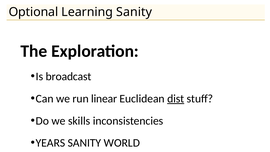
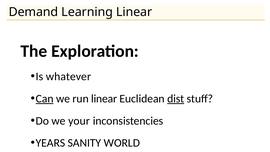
Optional: Optional -> Demand
Learning Sanity: Sanity -> Linear
broadcast: broadcast -> whatever
Can underline: none -> present
skills: skills -> your
